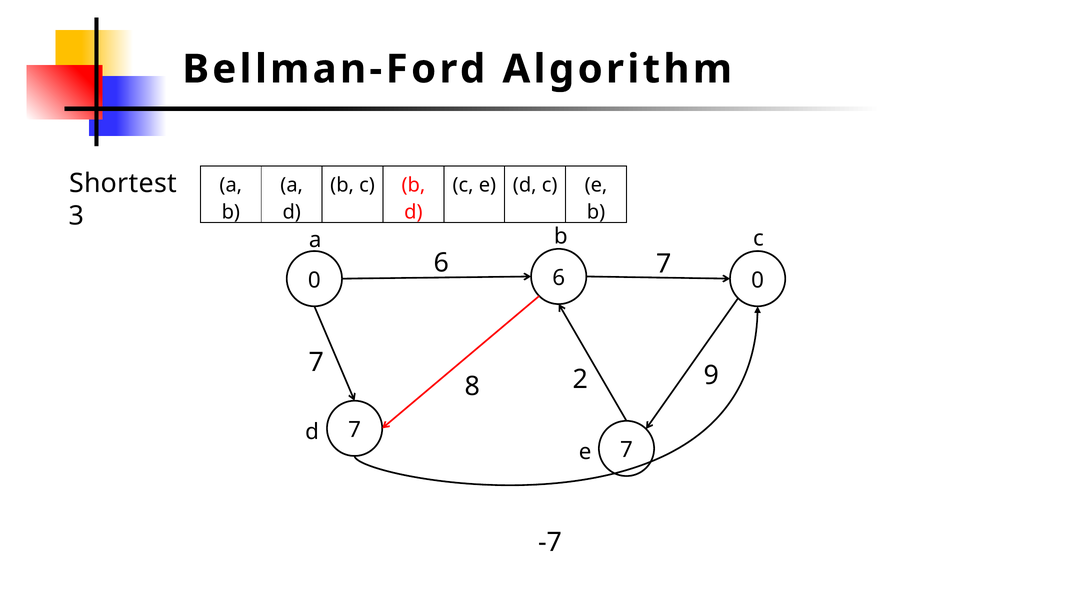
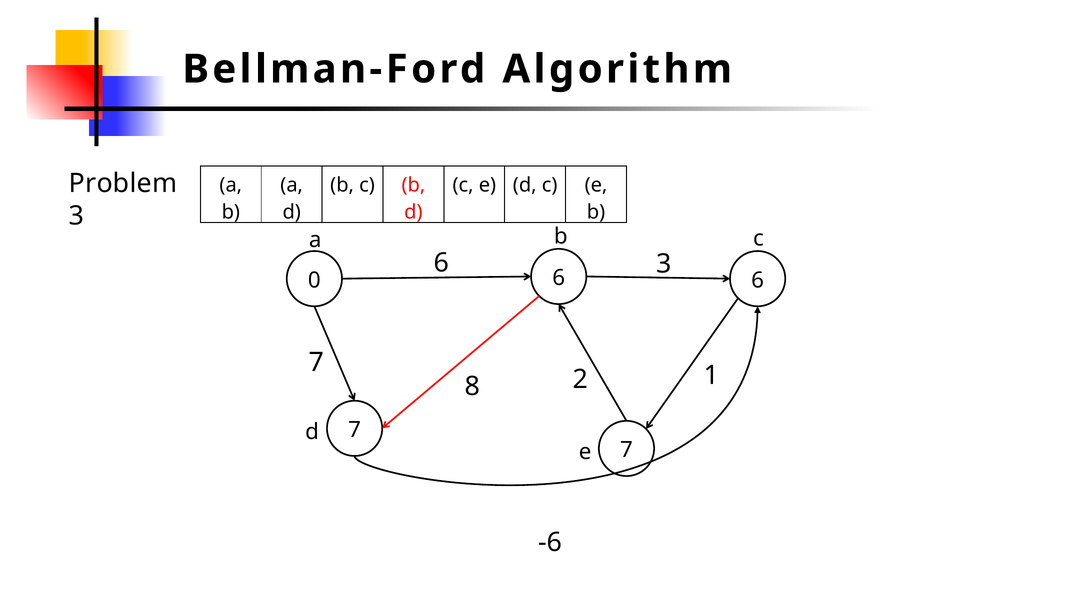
Shortest: Shortest -> Problem
6 7: 7 -> 3
6 0: 0 -> 6
9: 9 -> 1
-7: -7 -> -6
